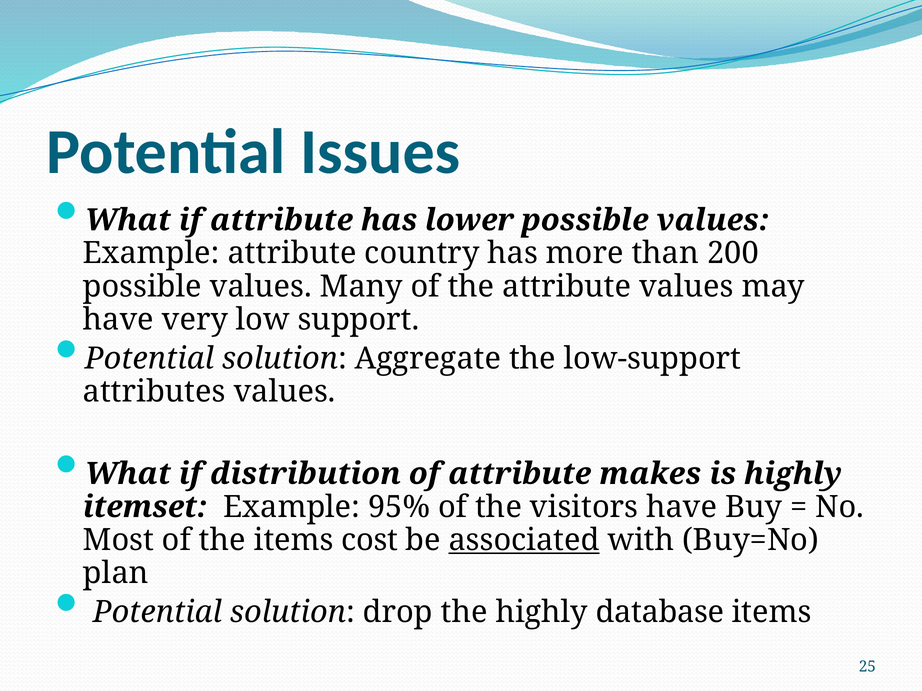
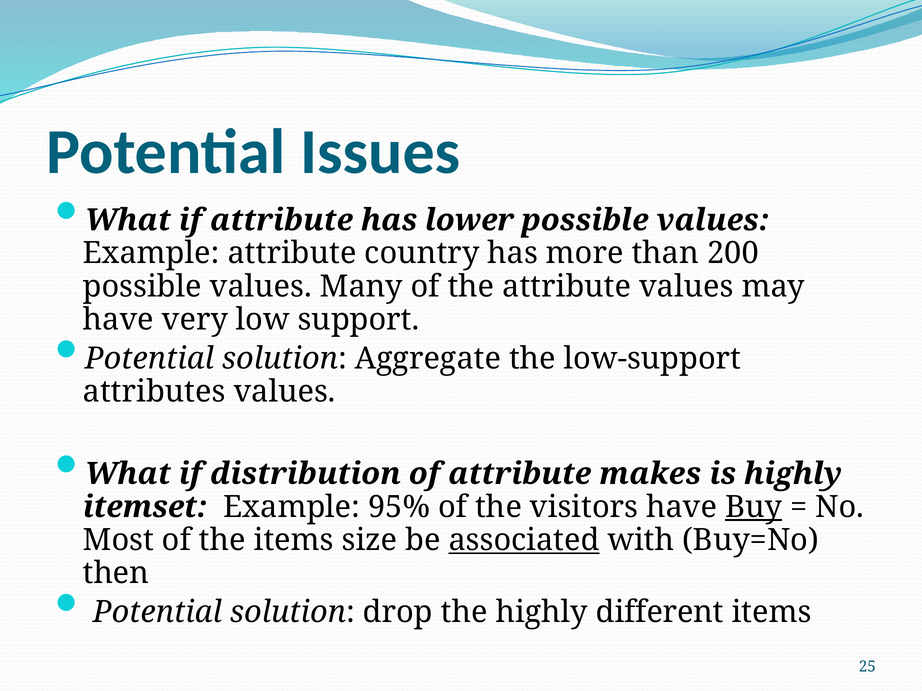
Buy underline: none -> present
cost: cost -> size
plan: plan -> then
database: database -> different
